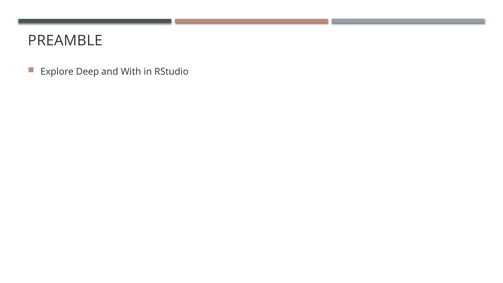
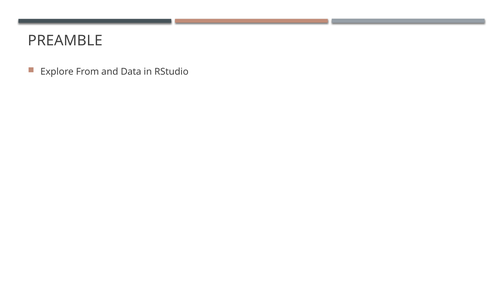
Deep: Deep -> From
With: With -> Data
